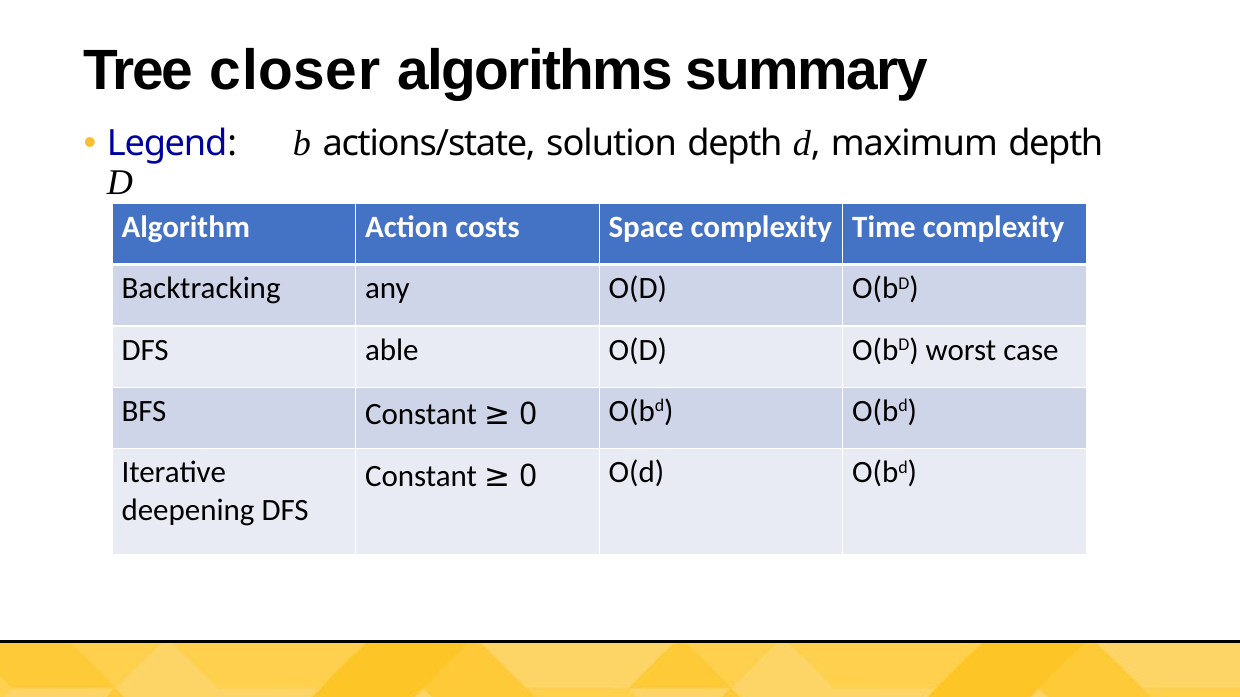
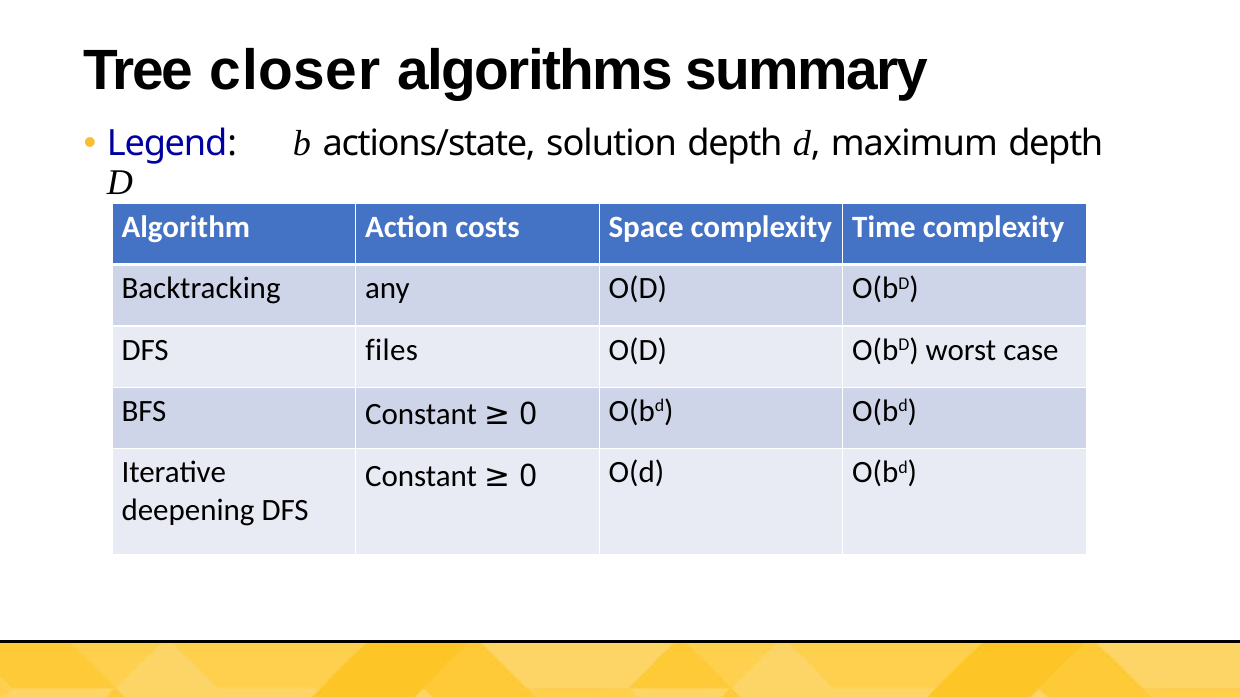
able: able -> files
